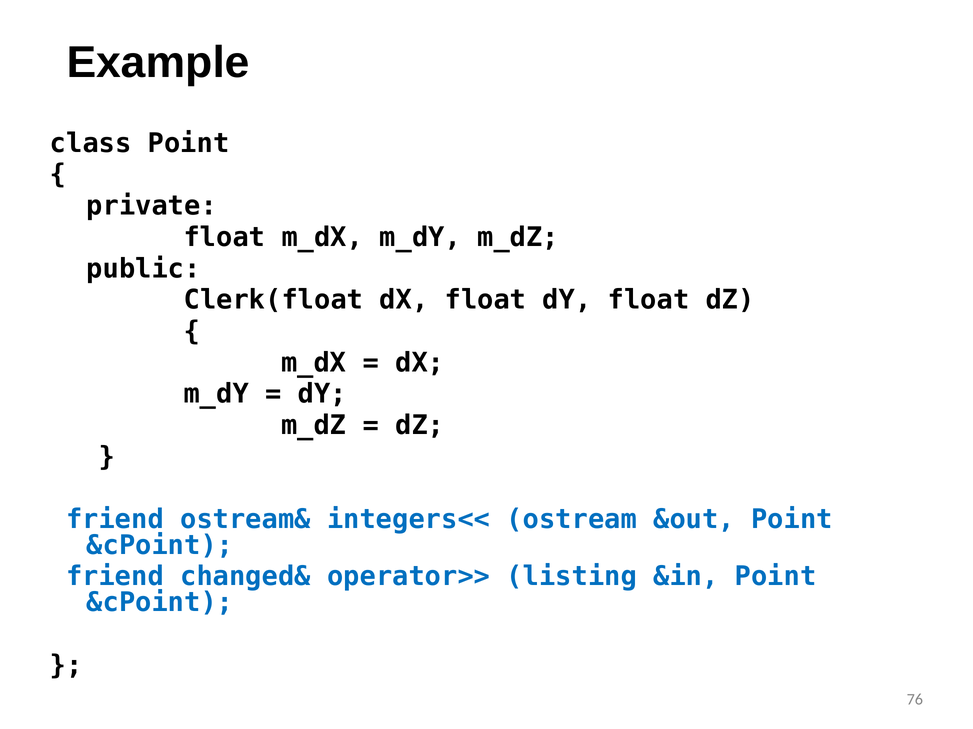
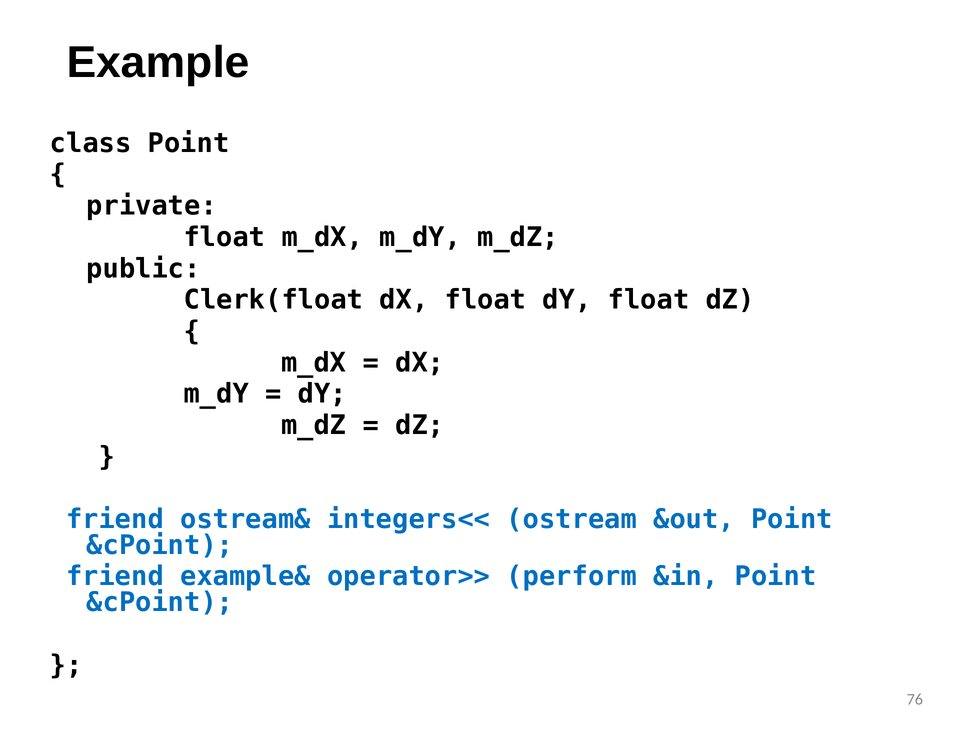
changed&: changed& -> example&
listing: listing -> perform
